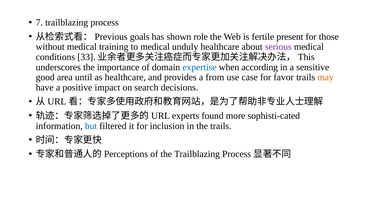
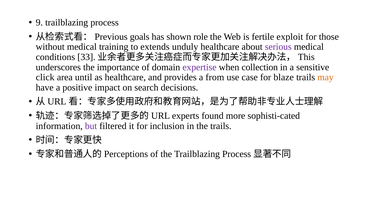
7: 7 -> 9
present: present -> exploit
to medical: medical -> extends
expertise colour: blue -> purple
according: according -> collection
good: good -> click
favor: favor -> blaze
but colour: blue -> purple
